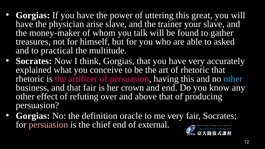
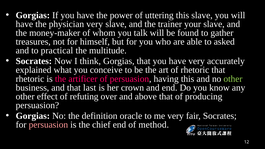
this great: great -> slave
physician arise: arise -> very
other at (233, 79) colour: light blue -> light green
that fair: fair -> last
external: external -> method
